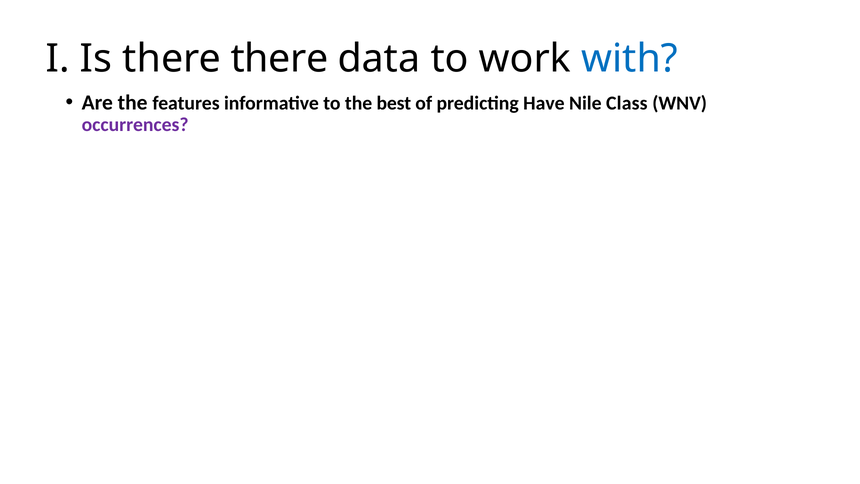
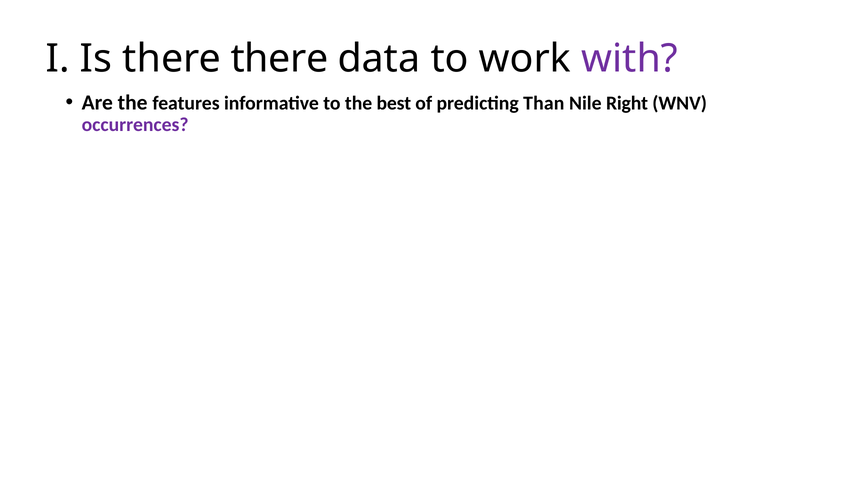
with colour: blue -> purple
Have: Have -> Than
Class: Class -> Right
